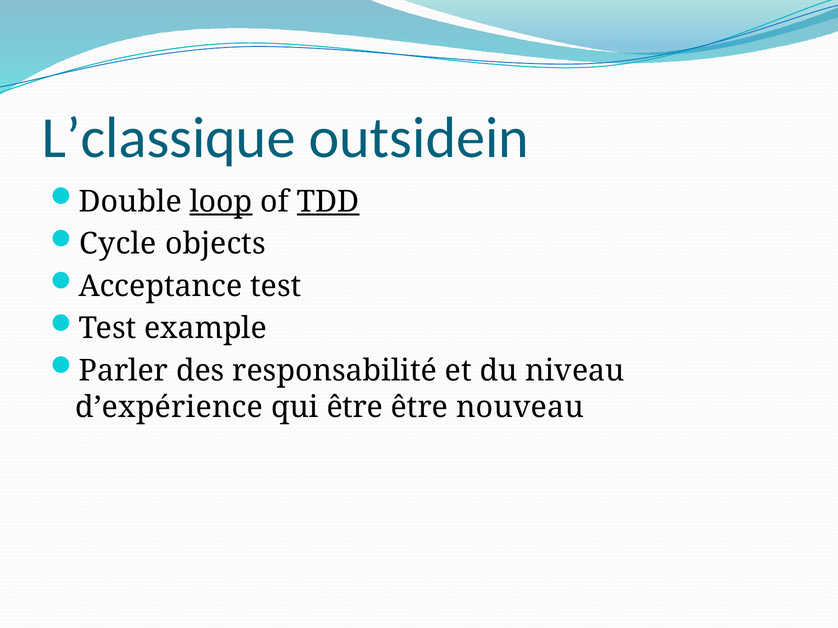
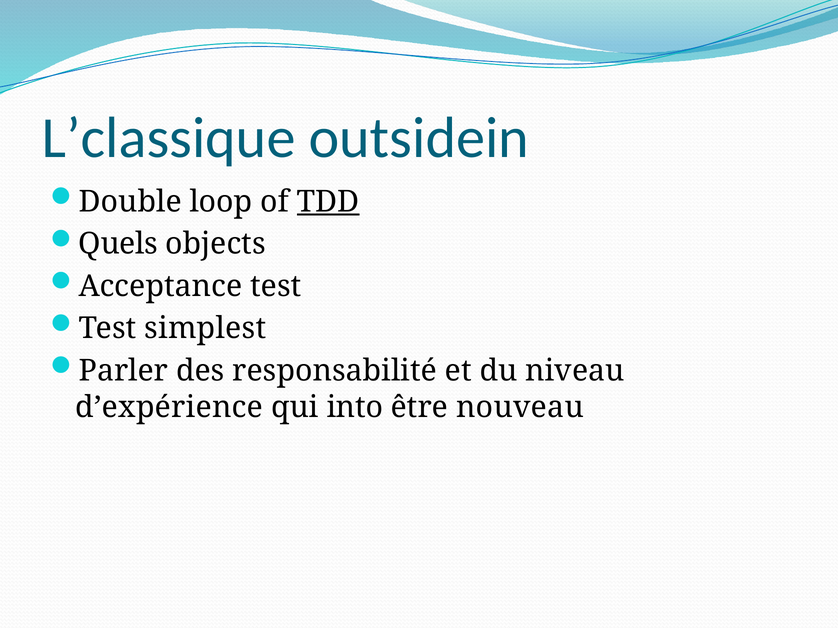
loop underline: present -> none
Cycle: Cycle -> Quels
example: example -> simplest
qui être: être -> into
